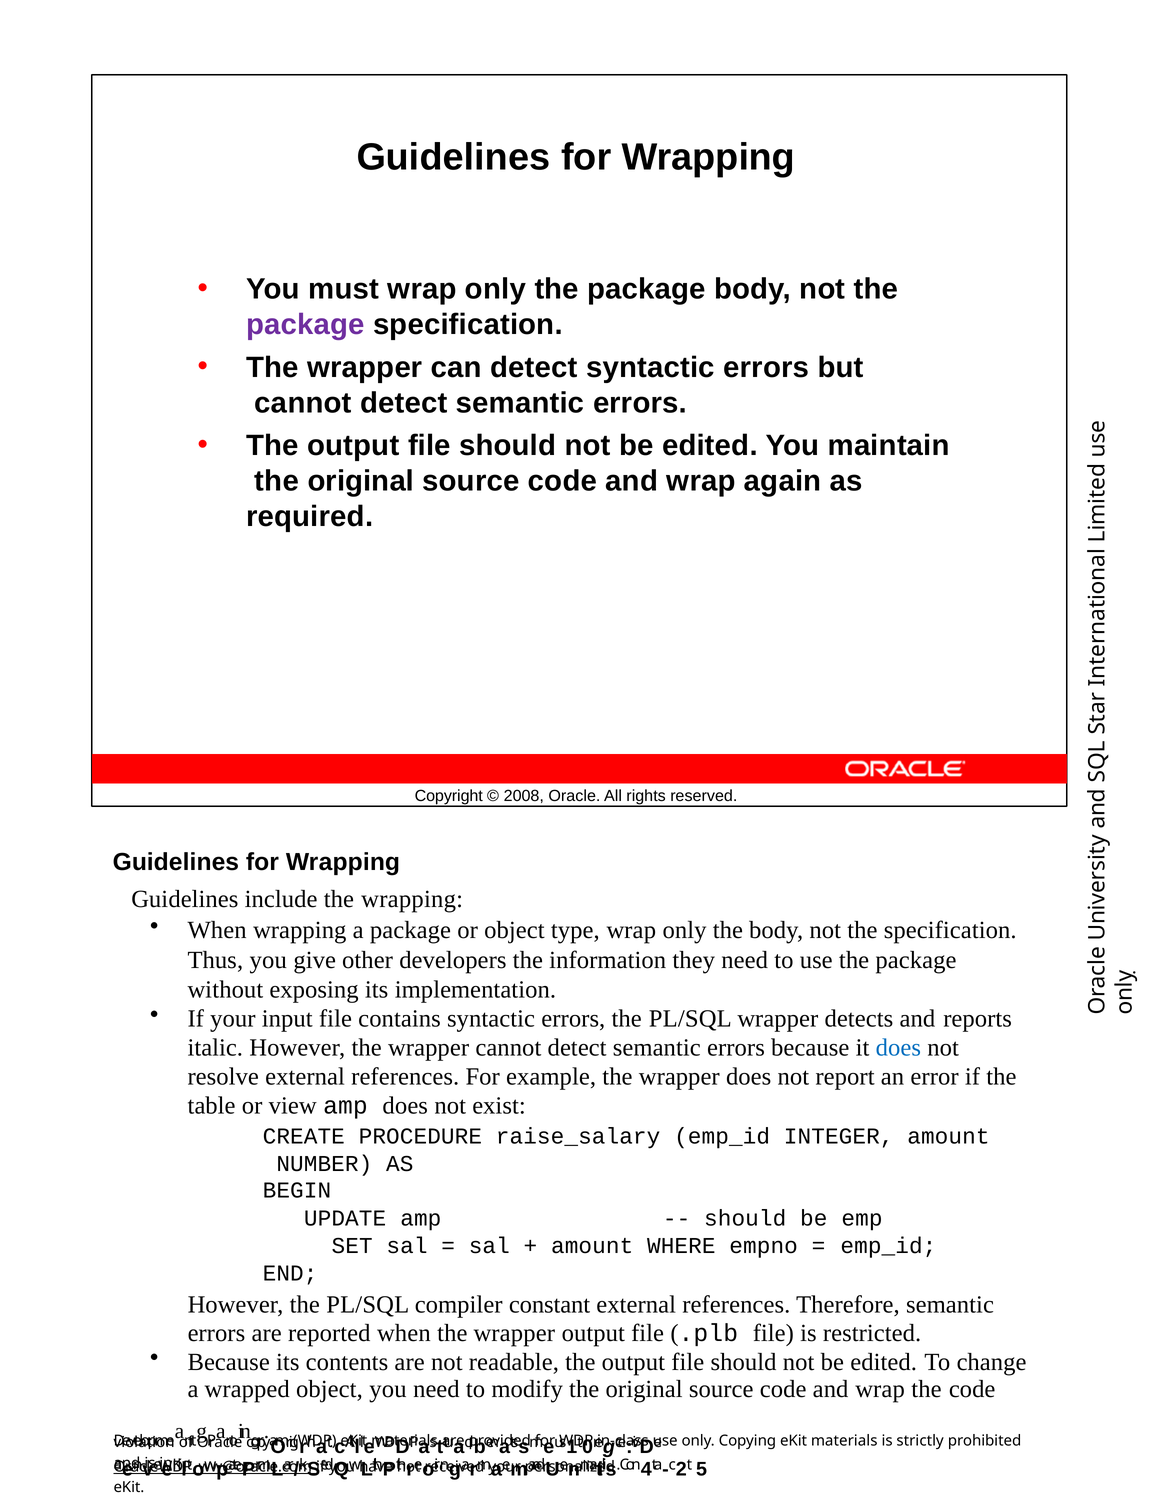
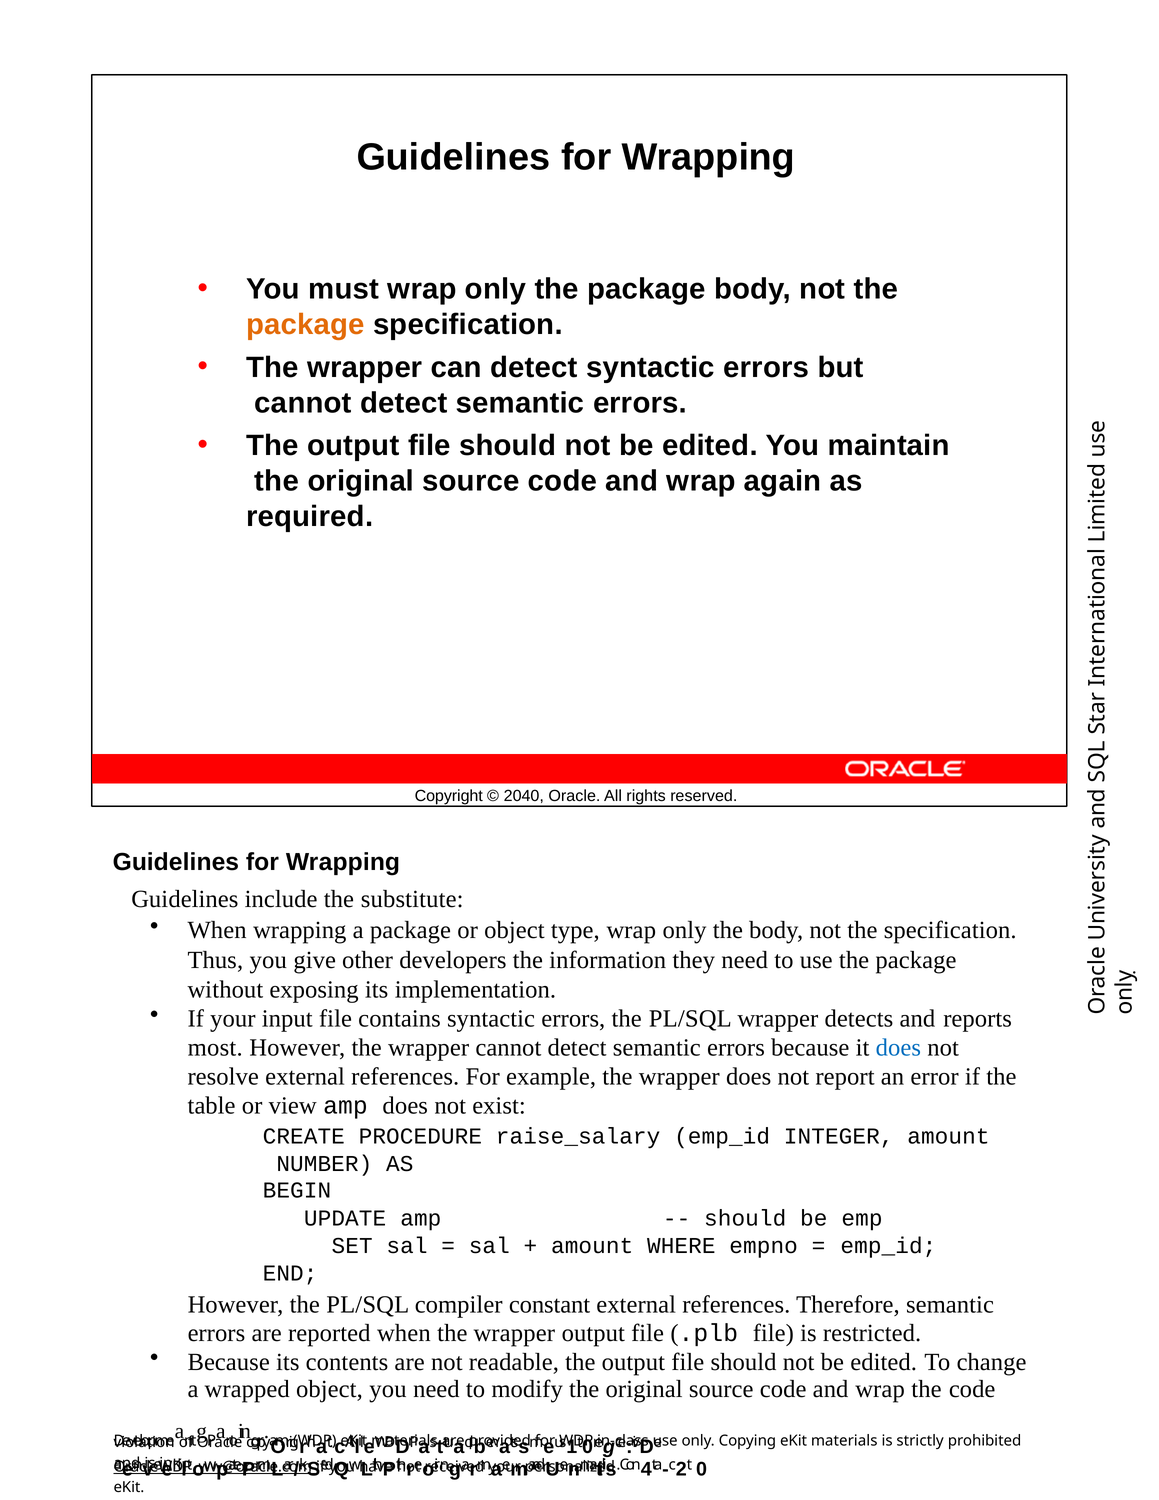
package at (305, 325) colour: purple -> orange
2008: 2008 -> 2040
the wrapping: wrapping -> substitute
italic: italic -> most
5: 5 -> 0
